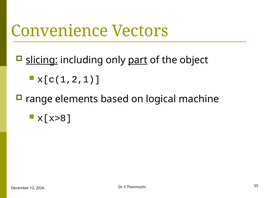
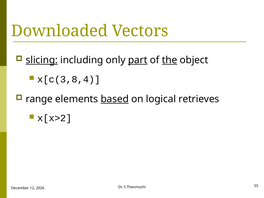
Convenience: Convenience -> Downloaded
the underline: none -> present
x[c(1,2,1: x[c(1,2,1 -> x[c(3,8,4
based underline: none -> present
machine: machine -> retrieves
x[x>8: x[x>8 -> x[x>2
